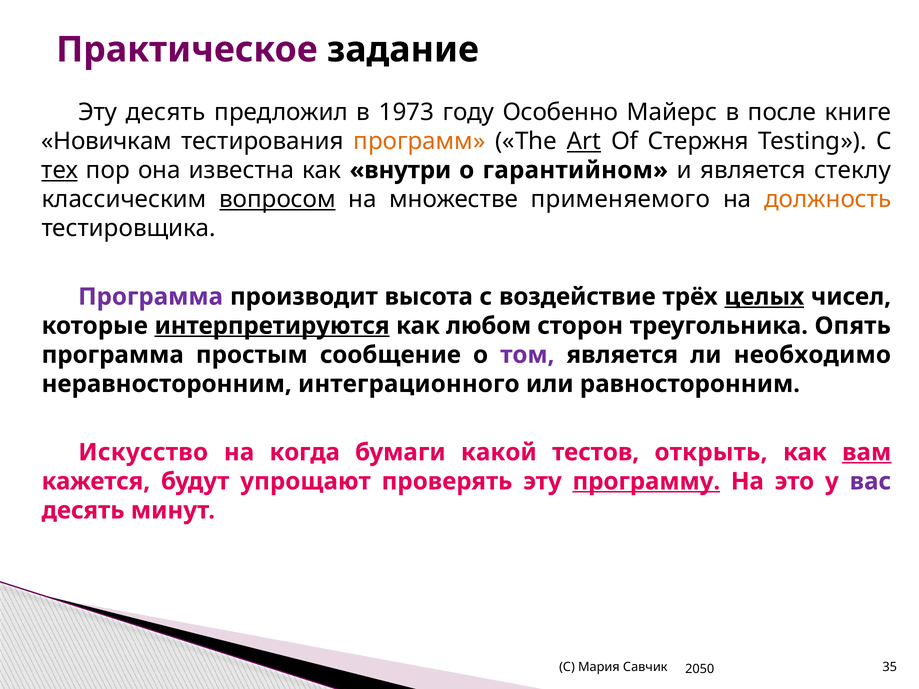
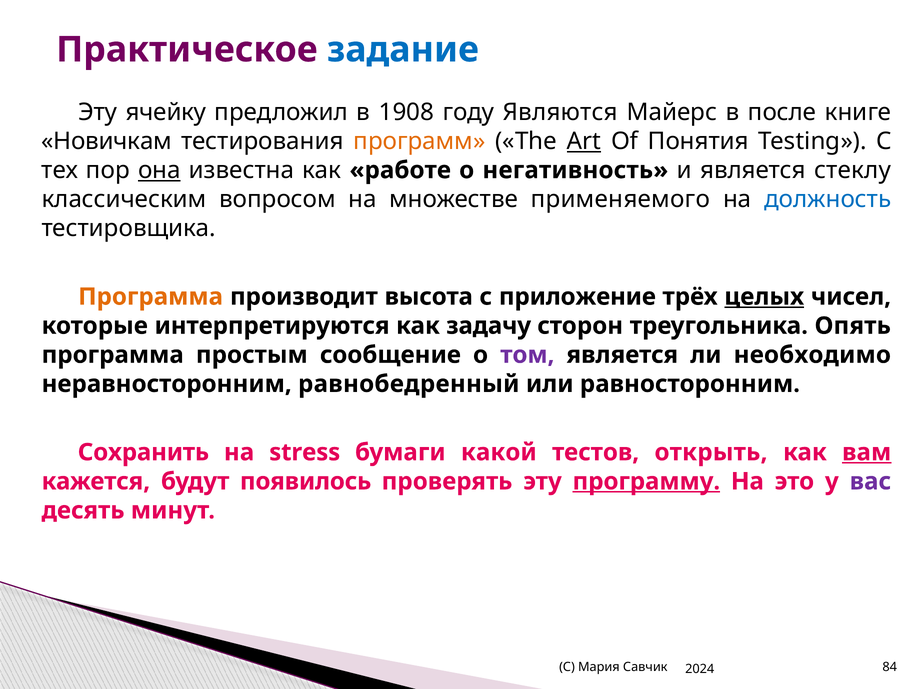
задание colour: black -> blue
Эту десять: десять -> ячейку
1973: 1973 -> 1908
Особенно: Особенно -> Являются
Стержня: Стержня -> Понятия
тех underline: present -> none
она underline: none -> present
внутри: внутри -> работе
гарантийном: гарантийном -> негативность
вопросом underline: present -> none
должность colour: orange -> blue
Программа at (151, 297) colour: purple -> orange
воздействие: воздействие -> приложение
интерпретируются underline: present -> none
любом: любом -> задачу
интеграционного: интеграционного -> равнобедренный
Искусство: Искусство -> Сохранить
когда: когда -> stress
упрощают: упрощают -> появилось
35: 35 -> 84
2050: 2050 -> 2024
